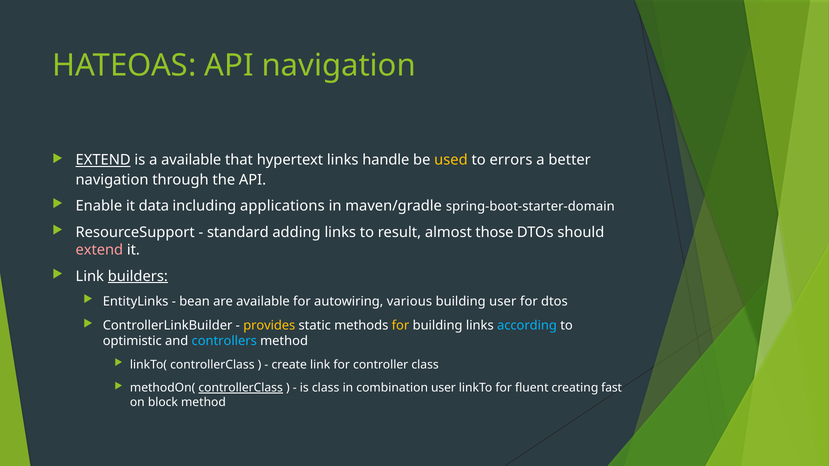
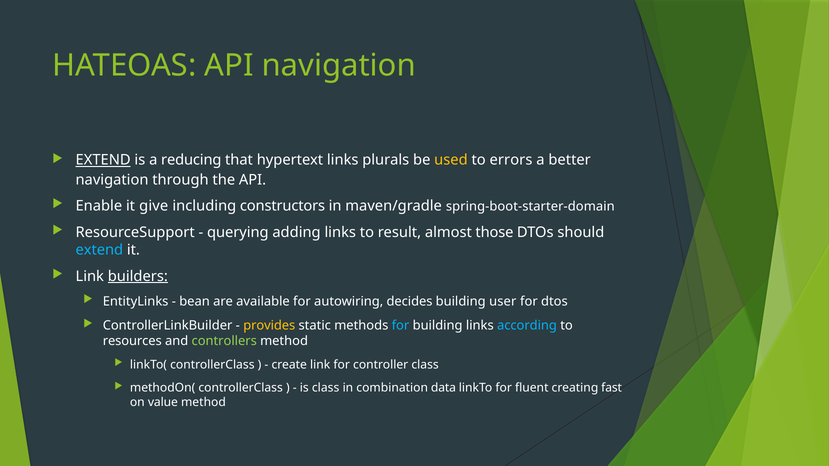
a available: available -> reducing
handle: handle -> plurals
data: data -> give
applications: applications -> constructors
standard: standard -> querying
extend at (99, 250) colour: pink -> light blue
various: various -> decides
for at (400, 326) colour: yellow -> light blue
optimistic: optimistic -> resources
controllers colour: light blue -> light green
controllerClass at (241, 388) underline: present -> none
combination user: user -> data
block: block -> value
